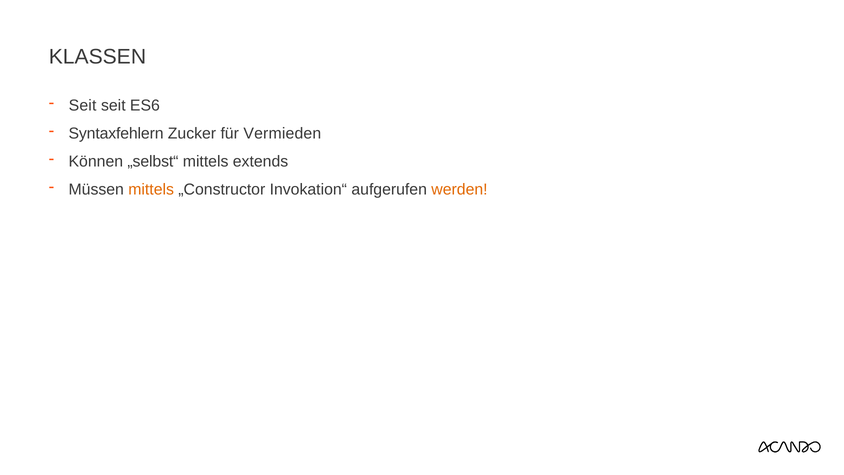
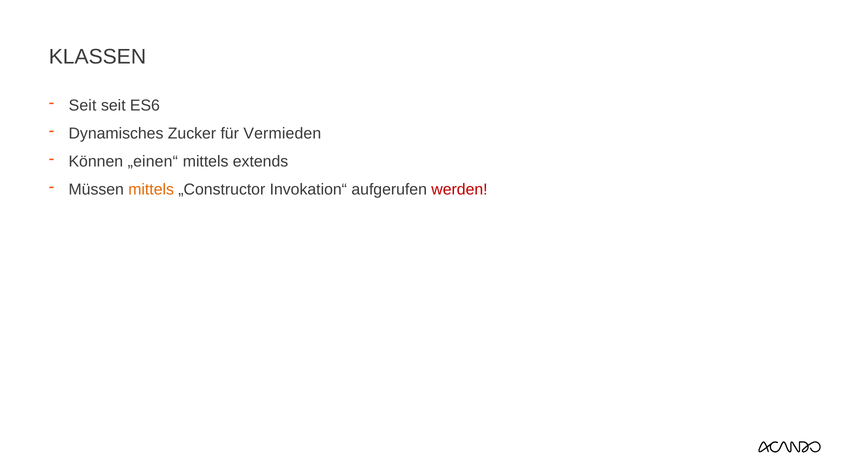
Syntaxfehlern: Syntaxfehlern -> Dynamisches
„selbst“: „selbst“ -> „einen“
werden colour: orange -> red
